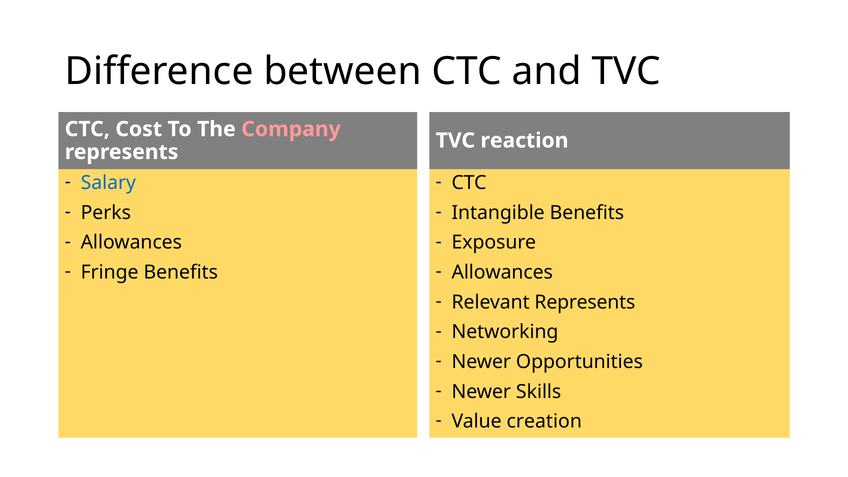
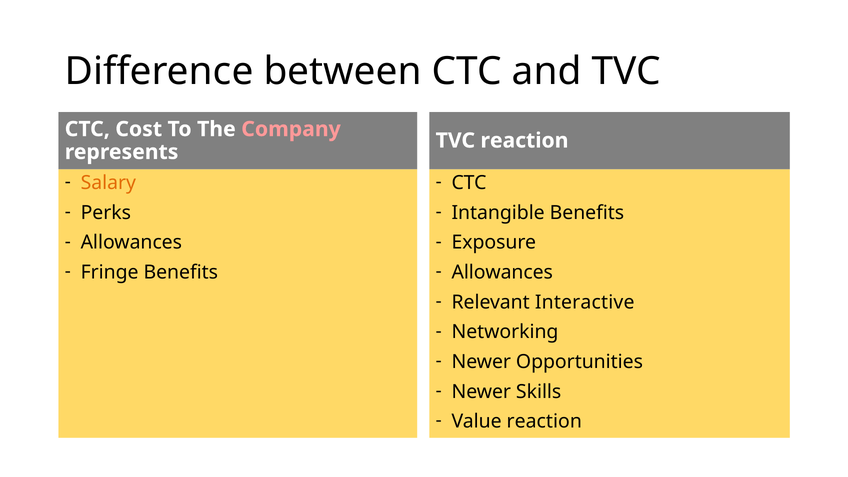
Salary colour: blue -> orange
Relevant Represents: Represents -> Interactive
Value creation: creation -> reaction
